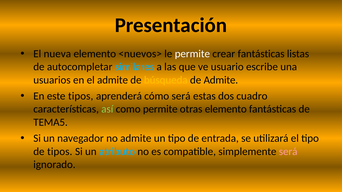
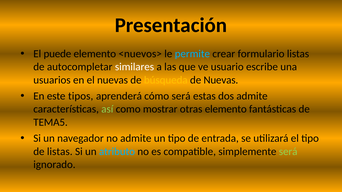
nueva: nueva -> puede
permite at (192, 54) colour: white -> light blue
crear fantásticas: fantásticas -> formulario
similares colour: light blue -> white
el admite: admite -> nuevas
de Admite: Admite -> Nuevas
dos cuadro: cuadro -> admite
como permite: permite -> mostrar
de tipos: tipos -> listas
será at (288, 152) colour: pink -> light green
